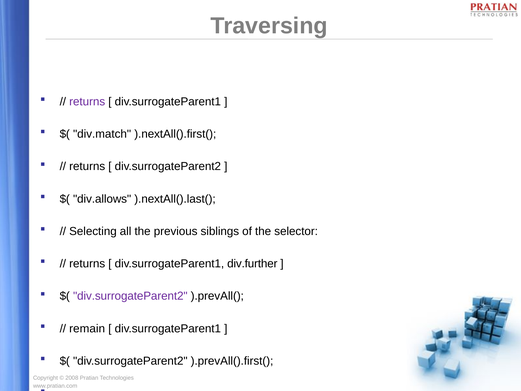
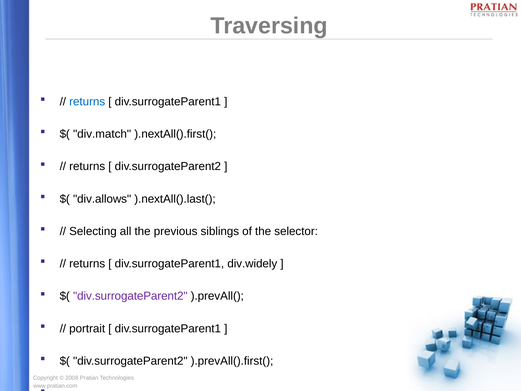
returns at (87, 102) colour: purple -> blue
div.further: div.further -> div.widely
remain: remain -> portrait
